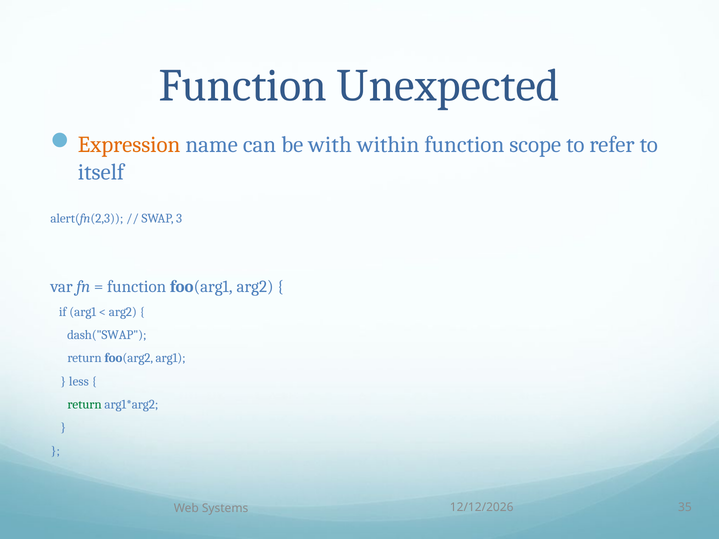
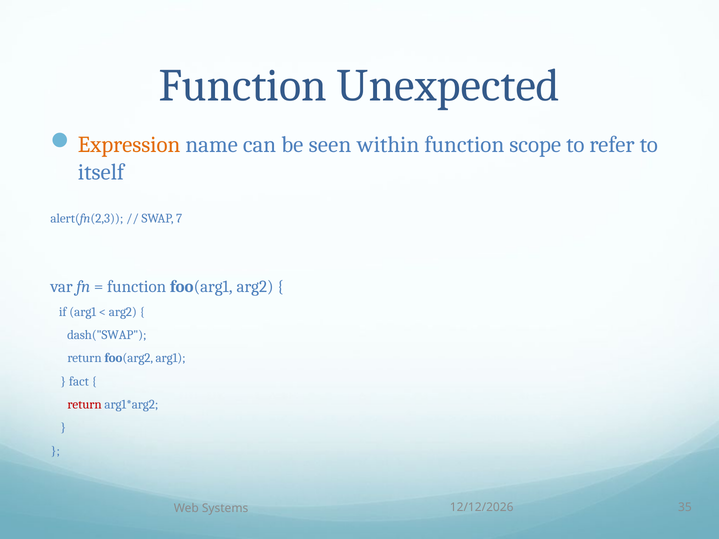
with: with -> seen
3: 3 -> 7
less: less -> fact
return at (85, 405) colour: green -> red
